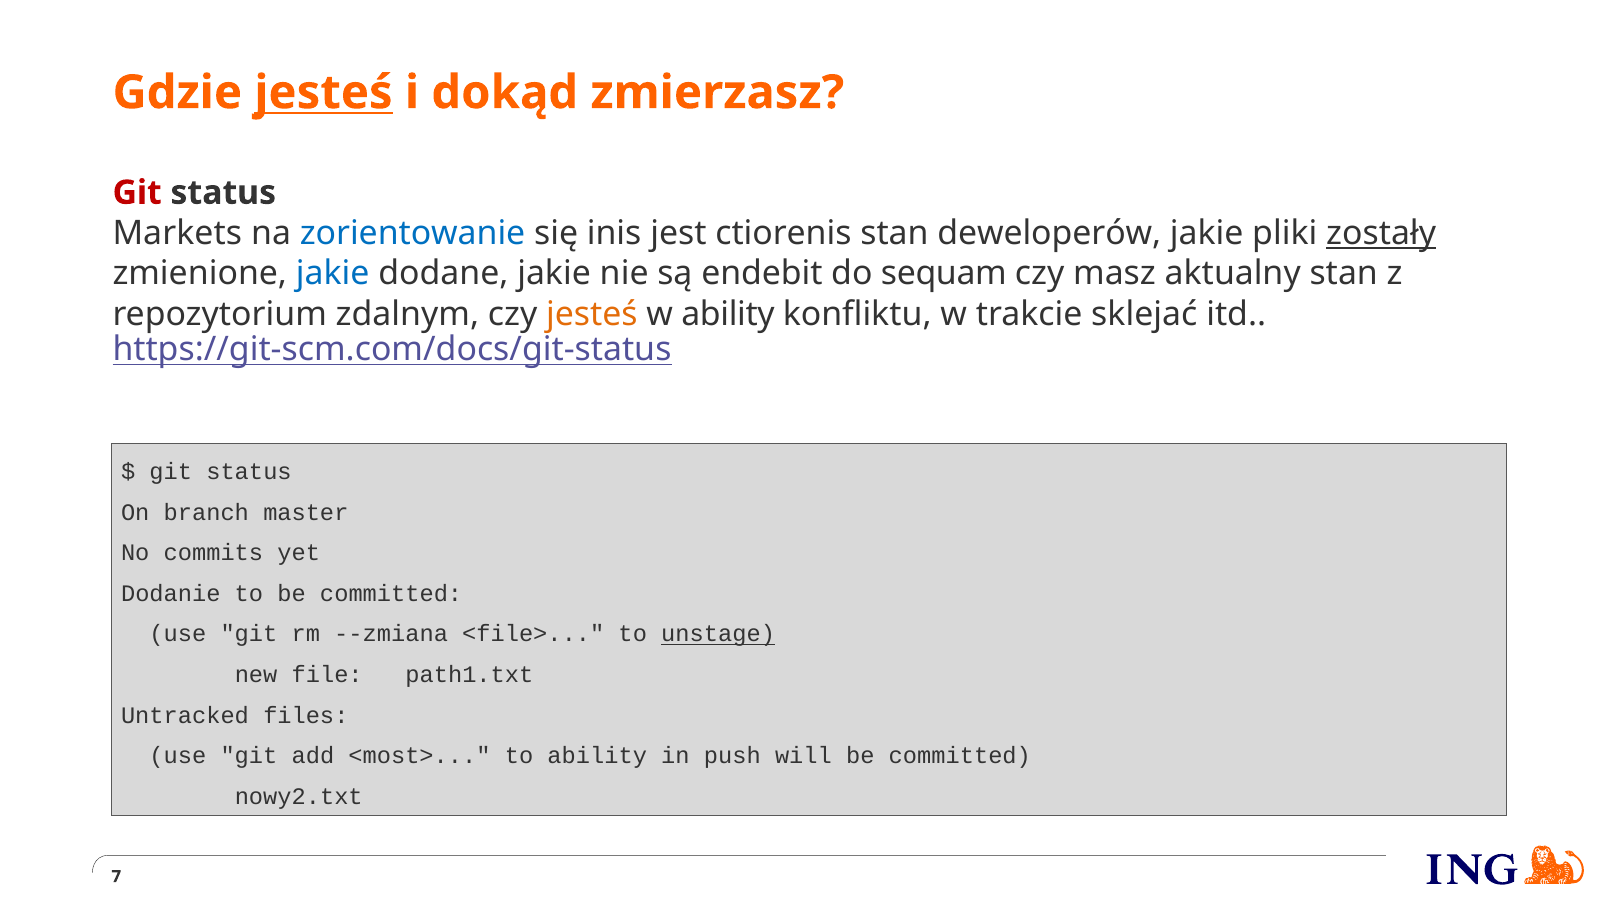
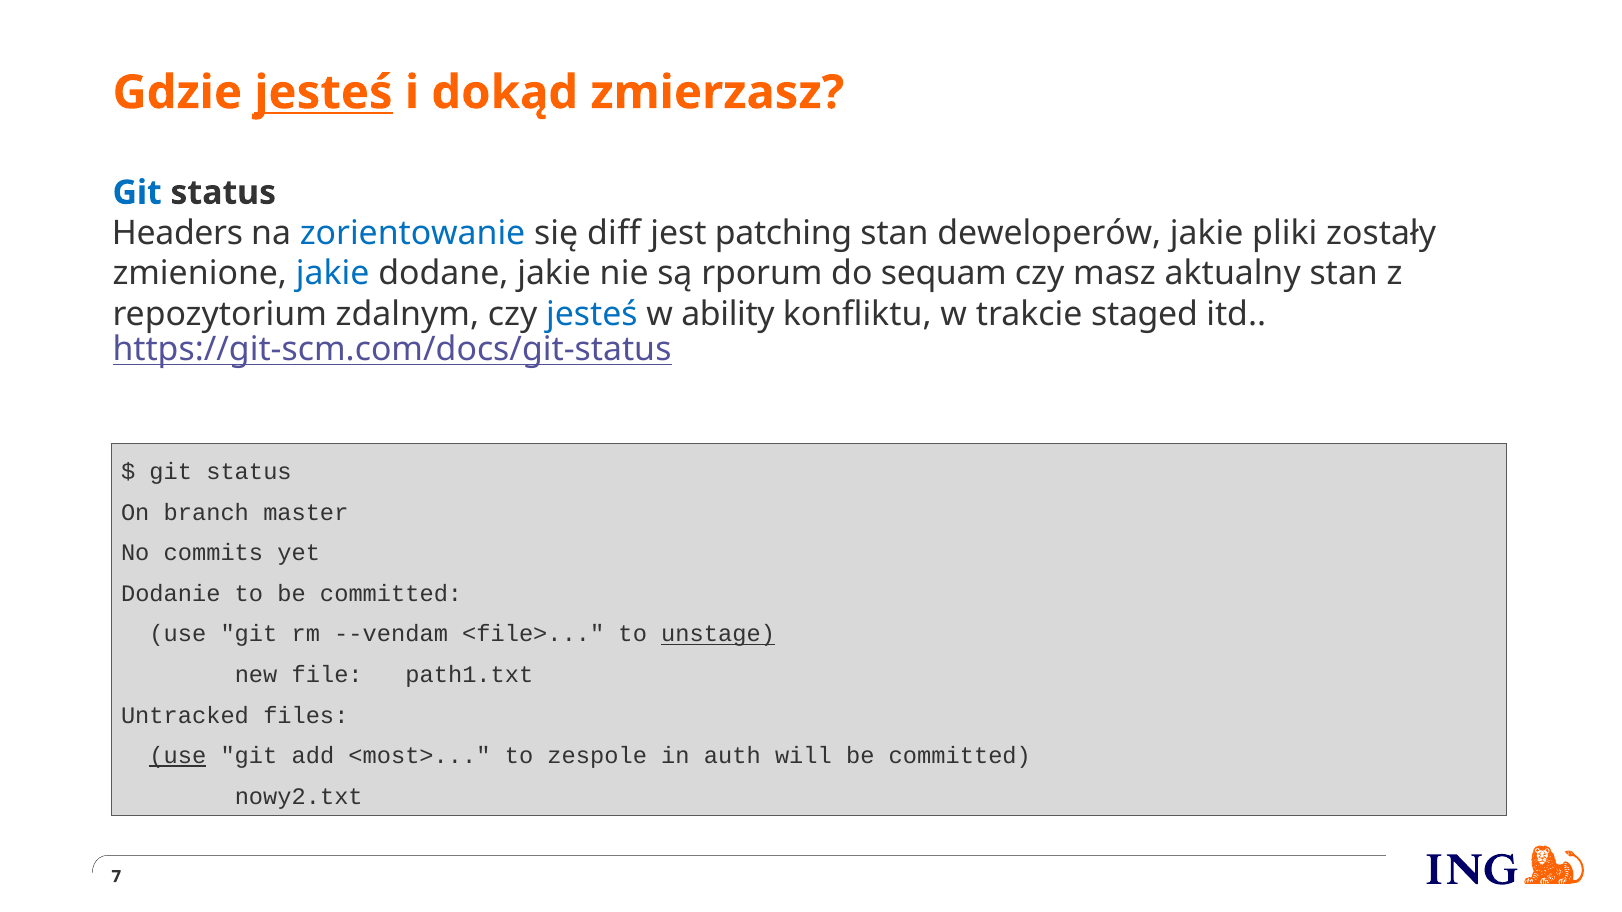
Git at (137, 193) colour: red -> blue
Markets: Markets -> Headers
inis: inis -> diff
ctiorenis: ctiorenis -> patching
zostały underline: present -> none
endebit: endebit -> rporum
jesteś at (592, 314) colour: orange -> blue
sklejać: sklejać -> staged
--zmiana: --zmiana -> --vendam
use at (178, 756) underline: none -> present
to ability: ability -> zespole
push: push -> auth
